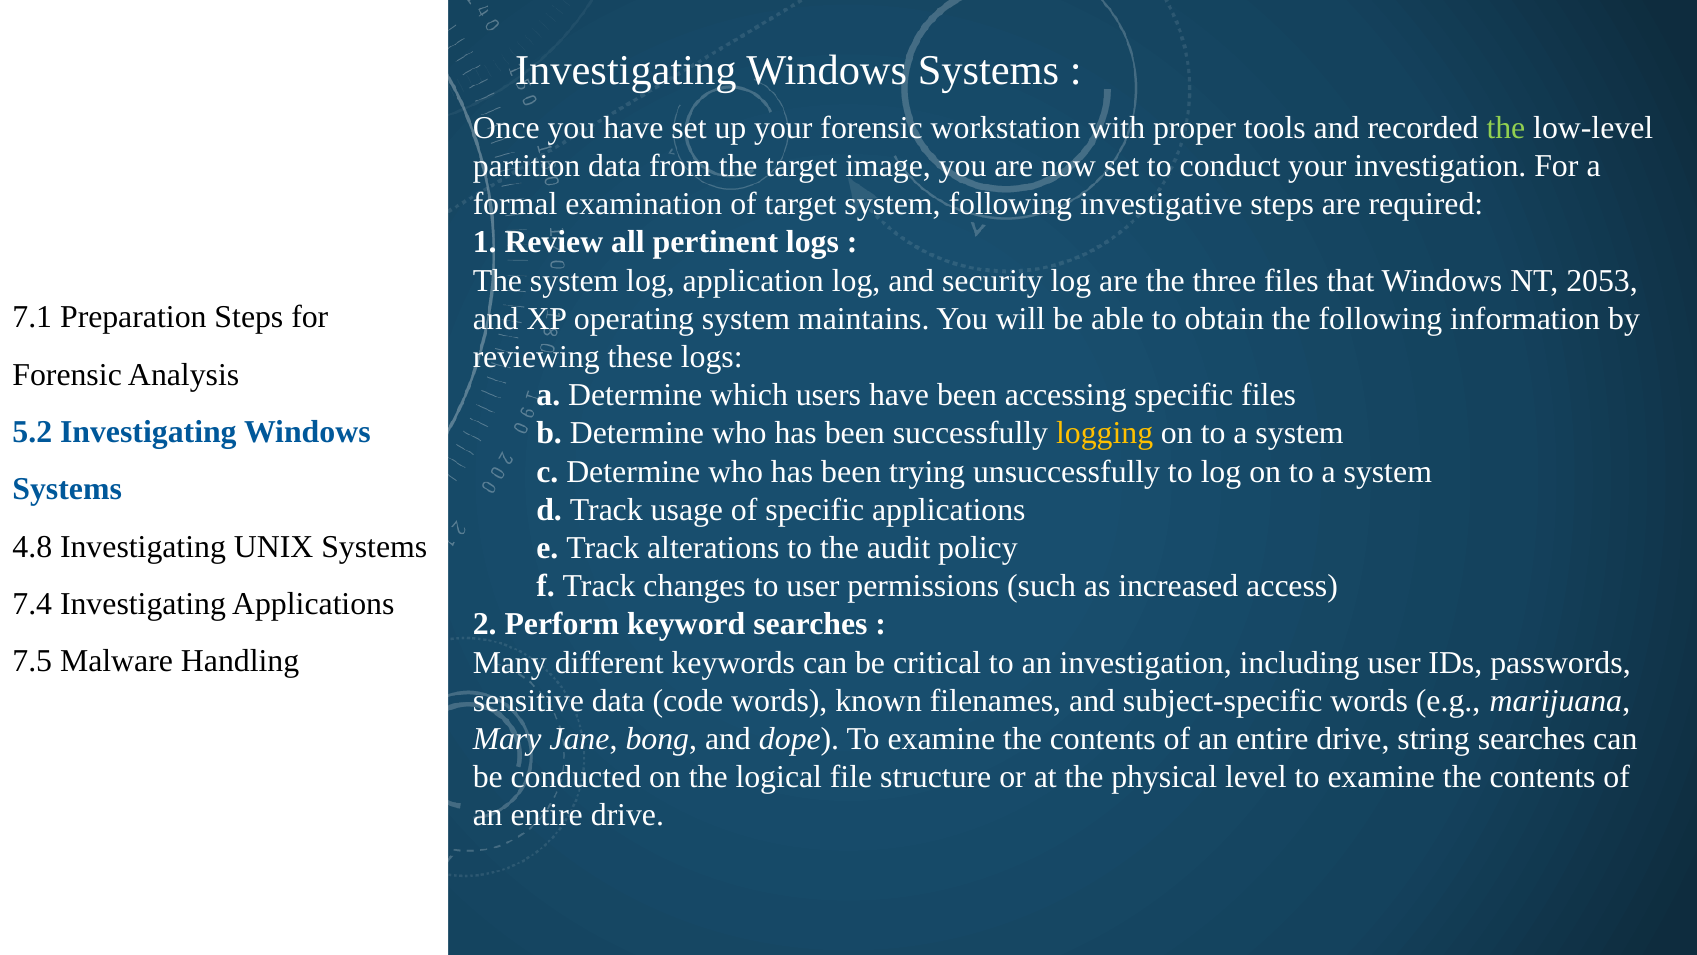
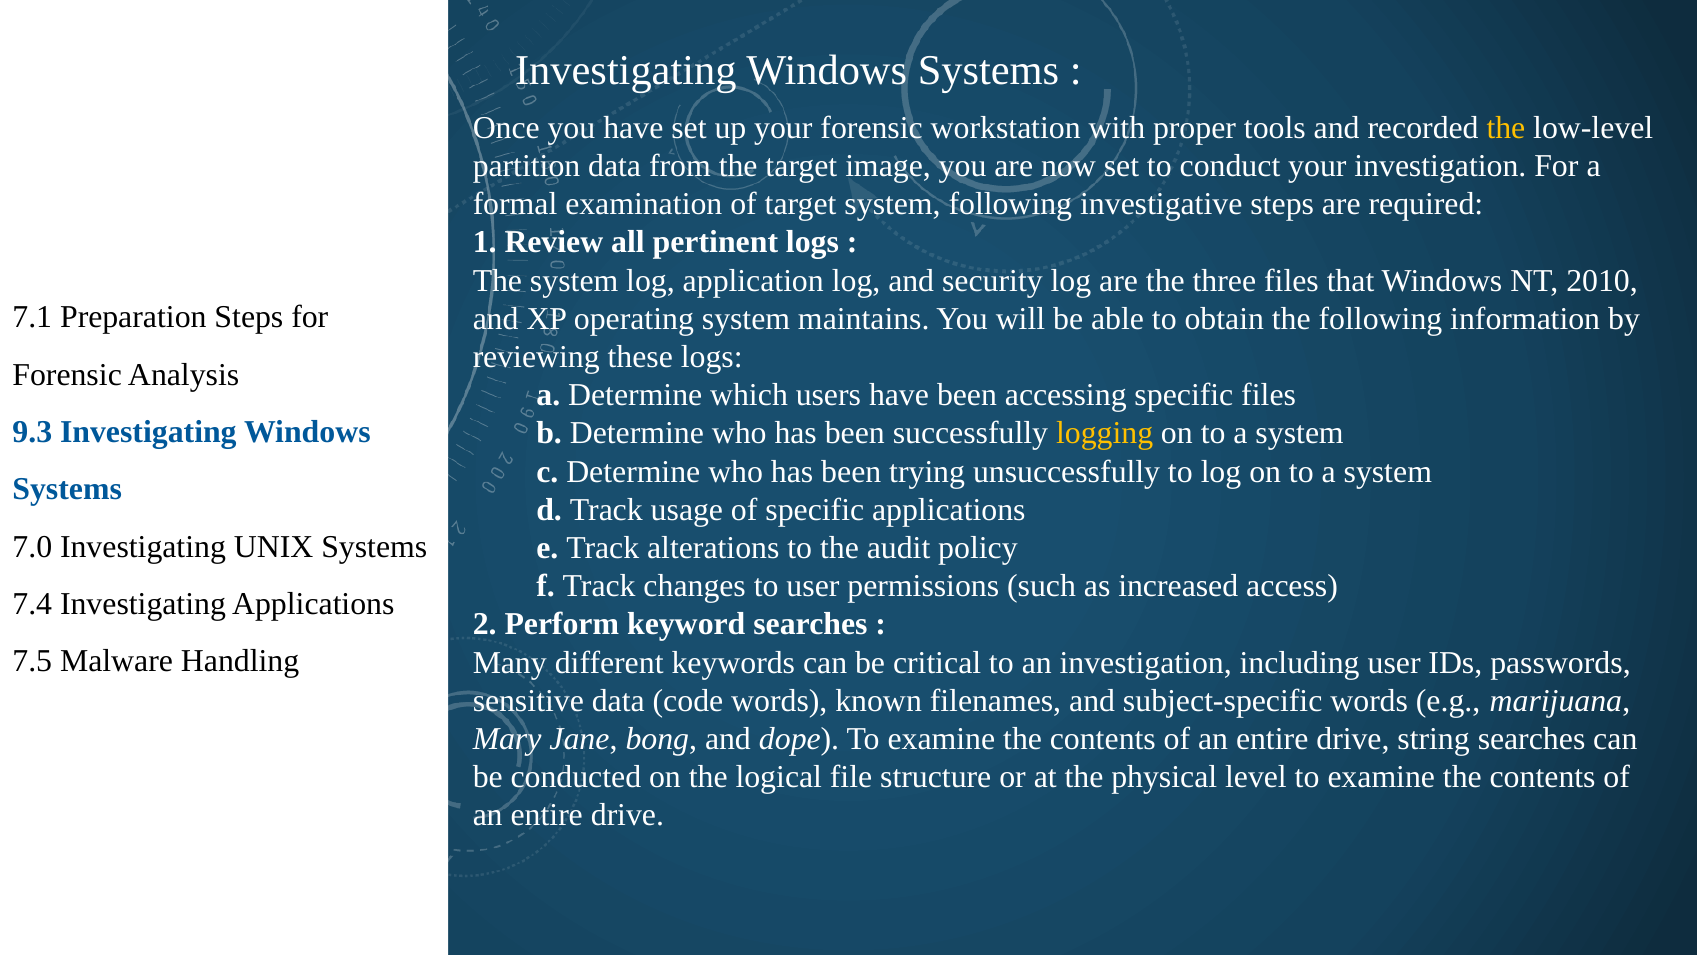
the at (1506, 128) colour: light green -> yellow
2053: 2053 -> 2010
5.2: 5.2 -> 9.3
4.8: 4.8 -> 7.0
